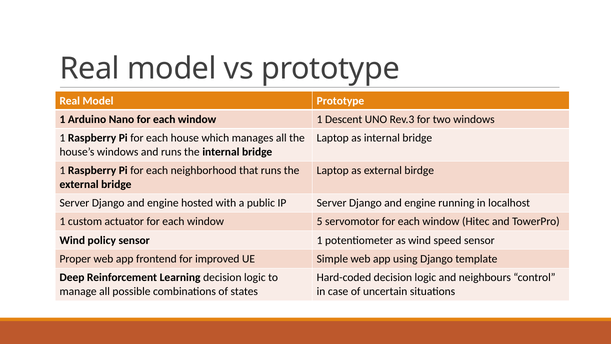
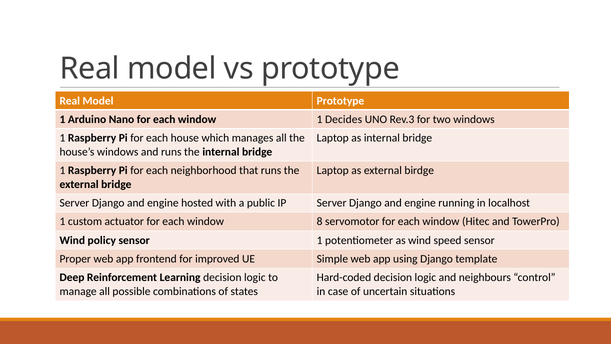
Descent: Descent -> Decides
5: 5 -> 8
